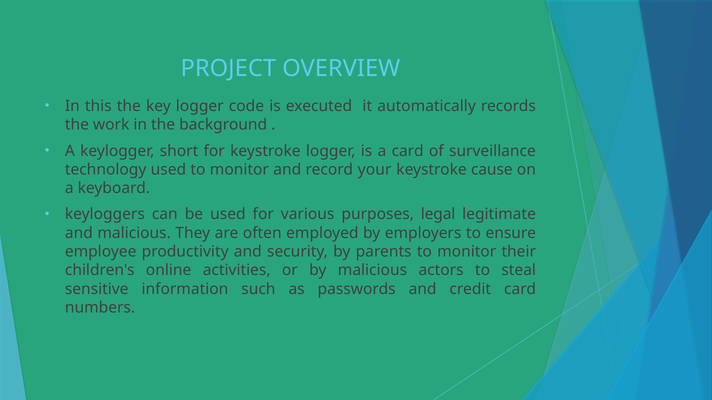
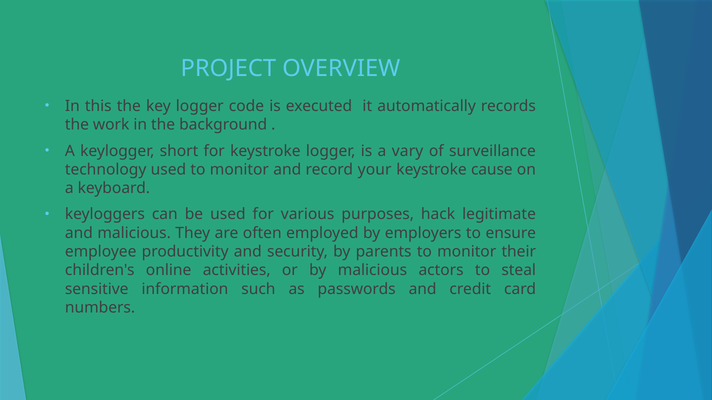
a card: card -> vary
legal: legal -> hack
